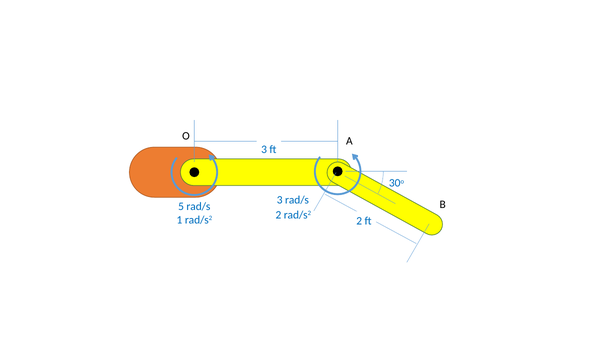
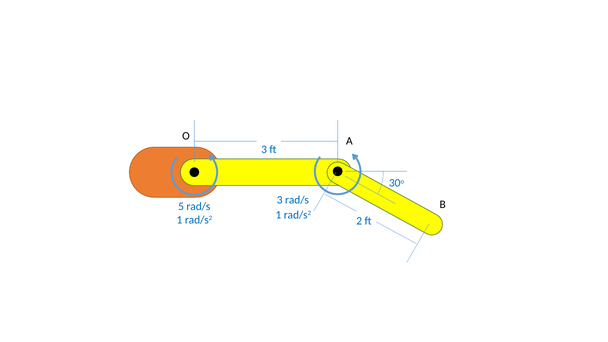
rad/s2 2: 2 -> 1
